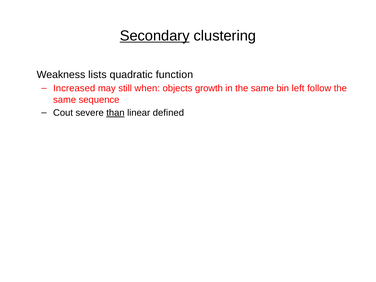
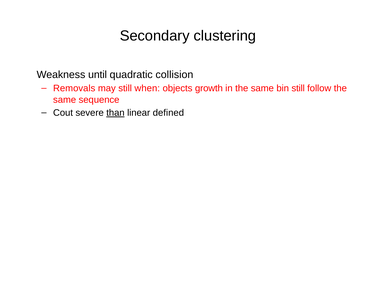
Secondary underline: present -> none
lists: lists -> until
function: function -> collision
Increased: Increased -> Removals
bin left: left -> still
